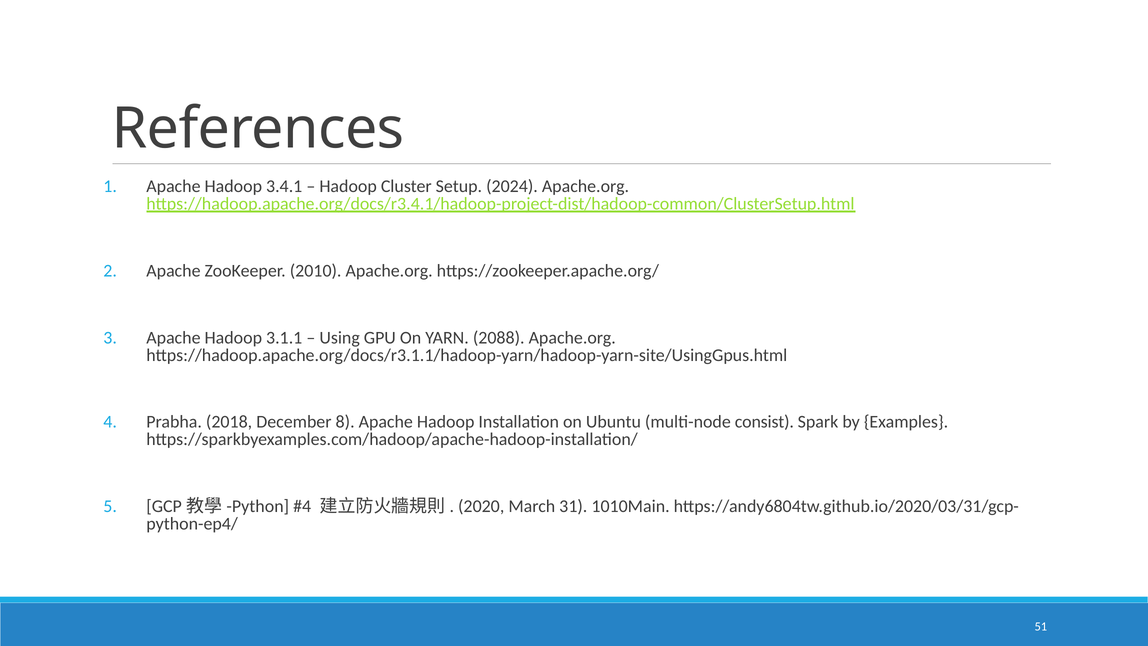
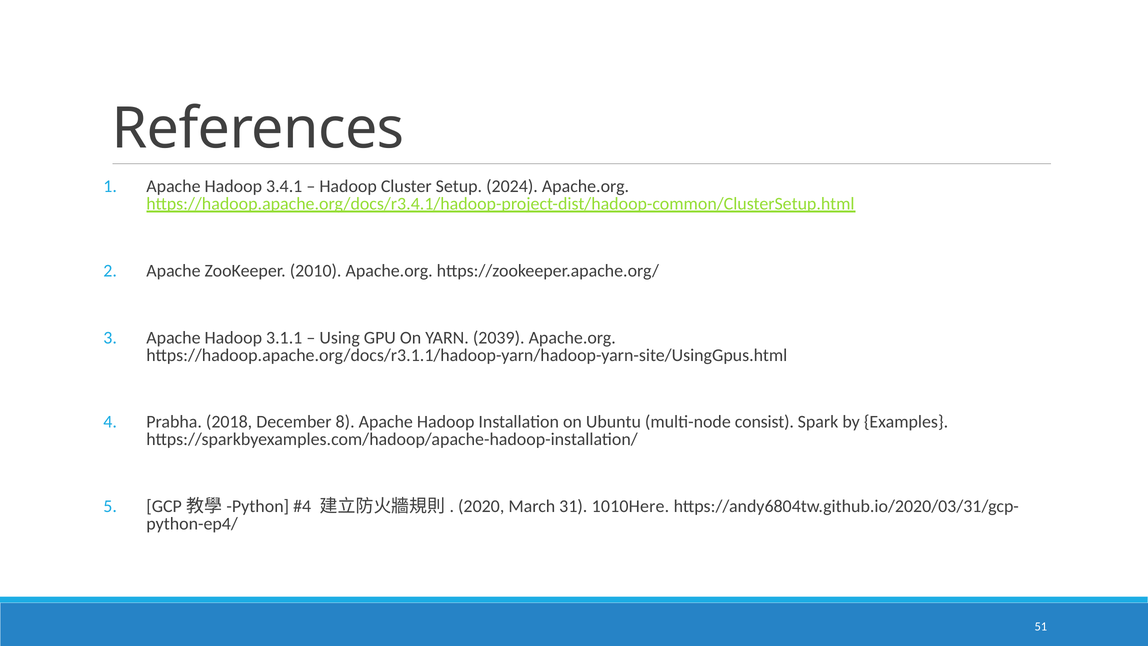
2088: 2088 -> 2039
1010Main: 1010Main -> 1010Here
